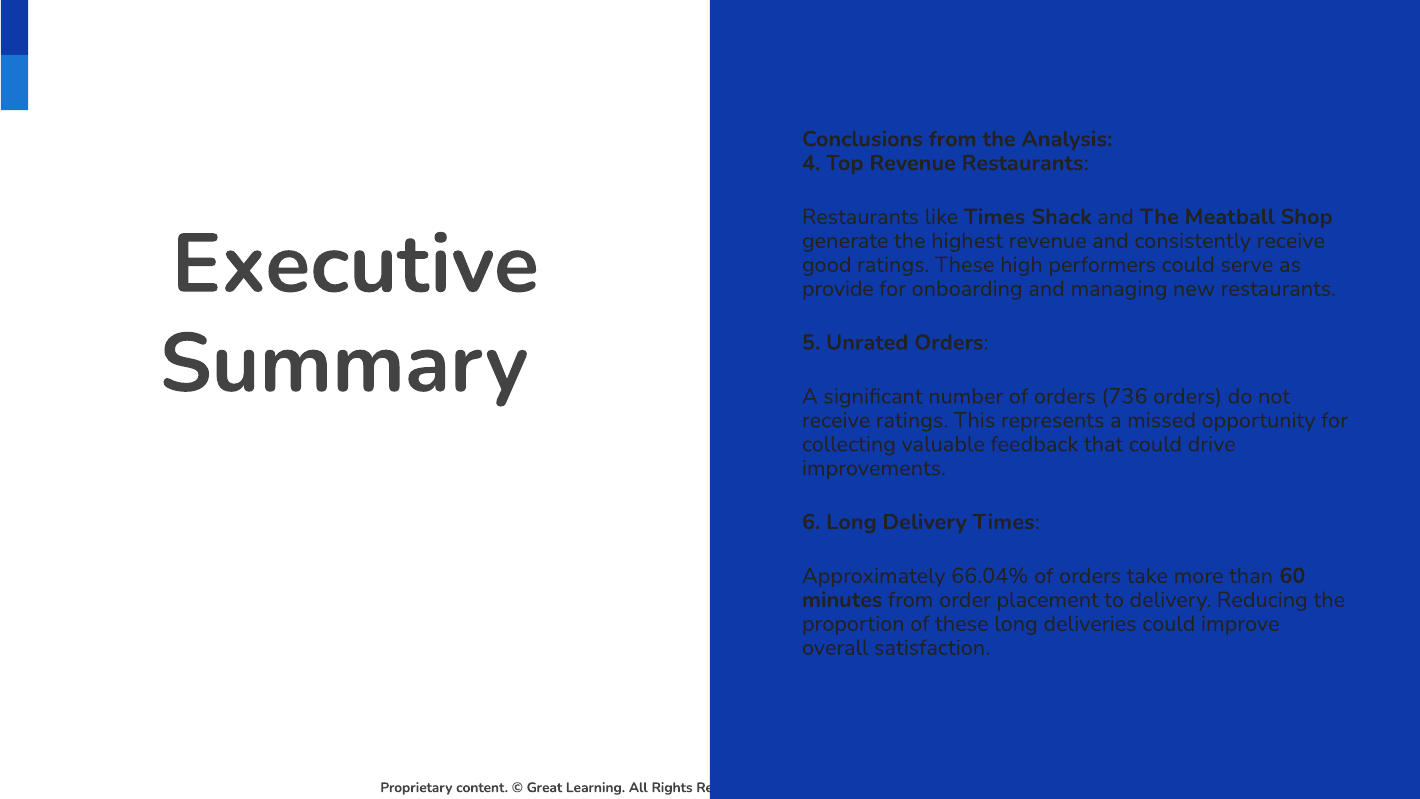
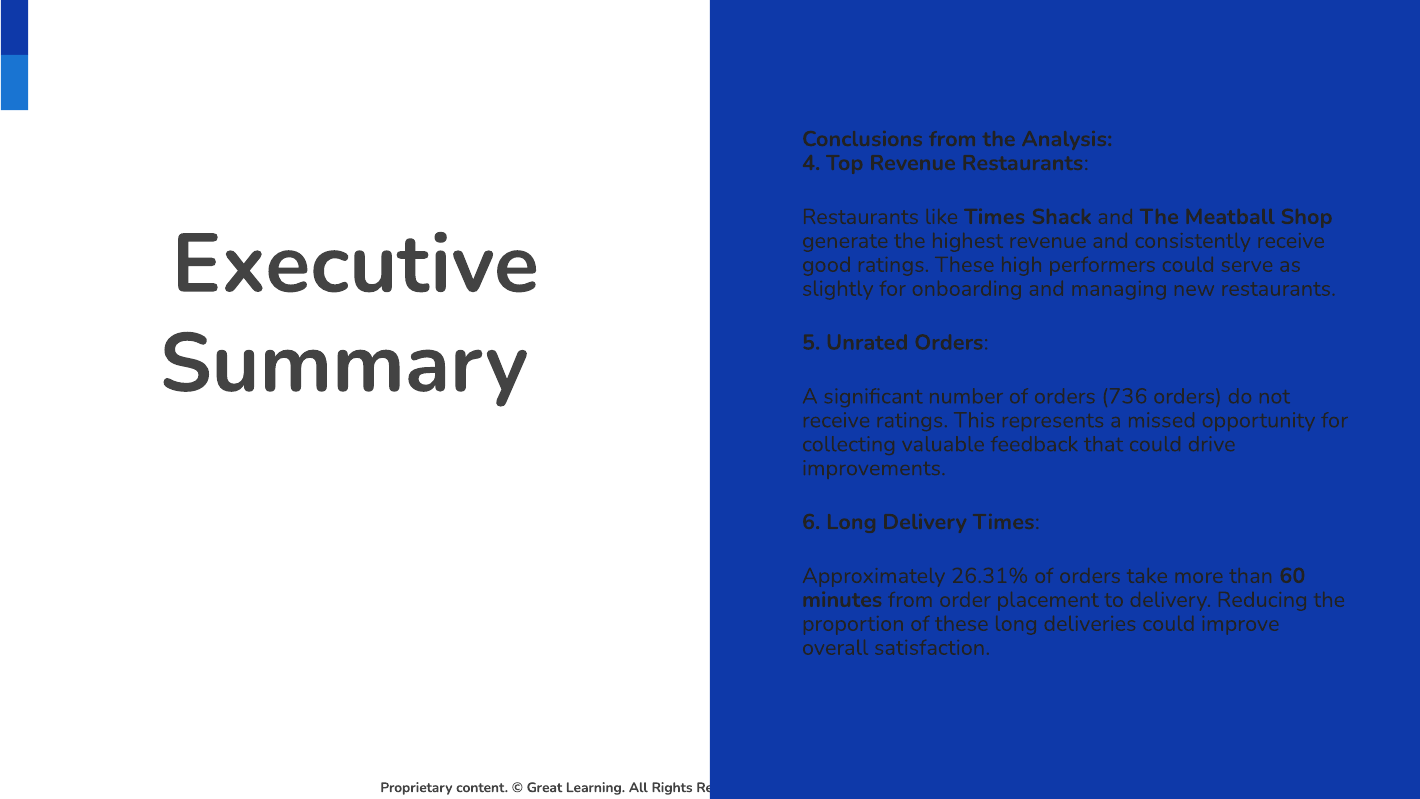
provide: provide -> slightly
66.04%: 66.04% -> 26.31%
